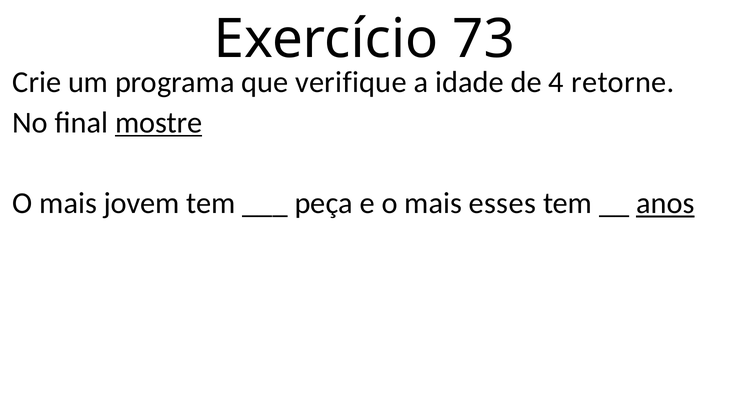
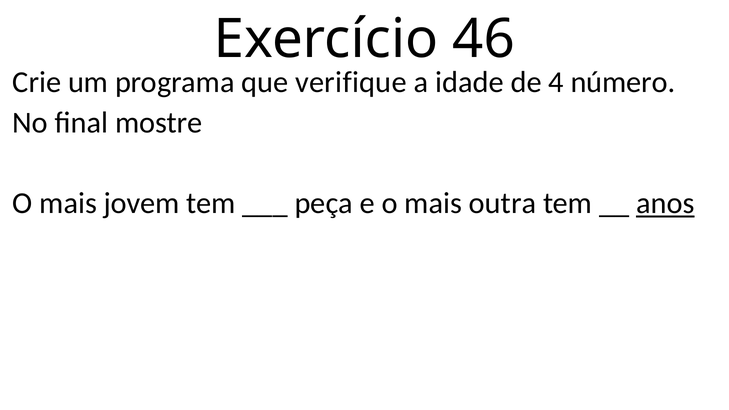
73: 73 -> 46
retorne: retorne -> número
mostre underline: present -> none
esses: esses -> outra
